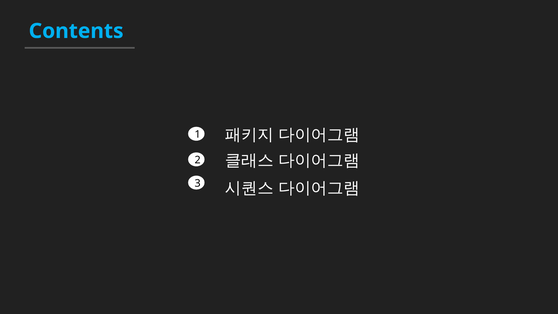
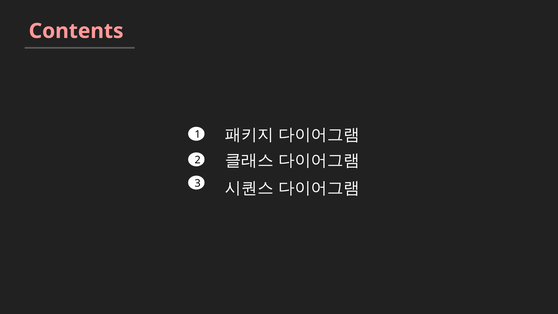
Contents colour: light blue -> pink
